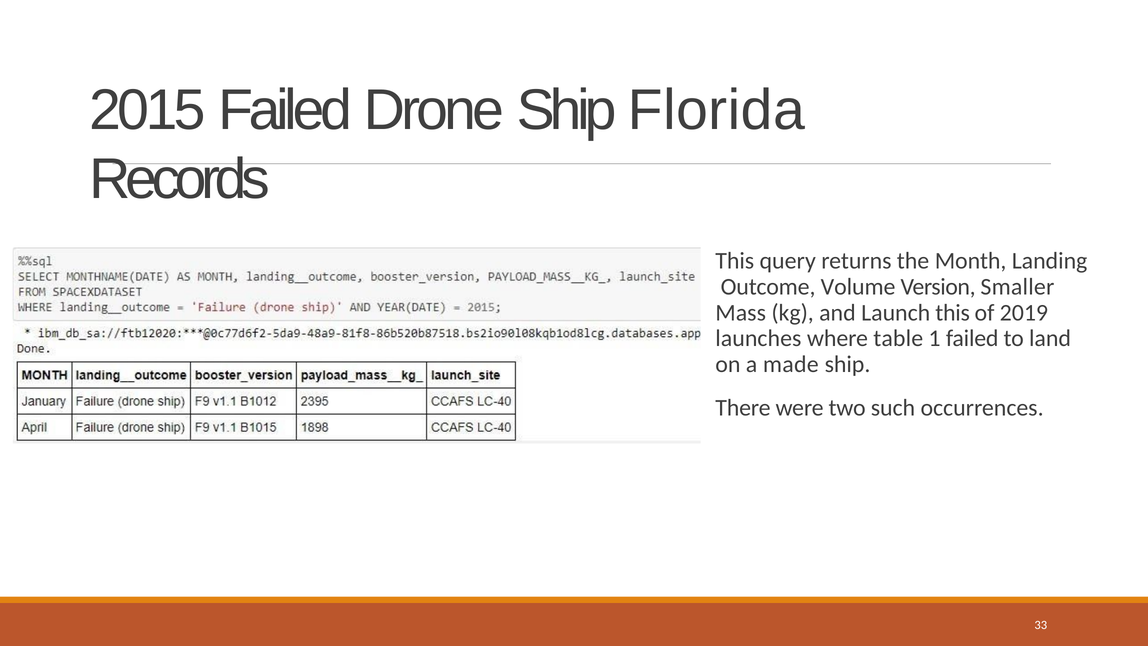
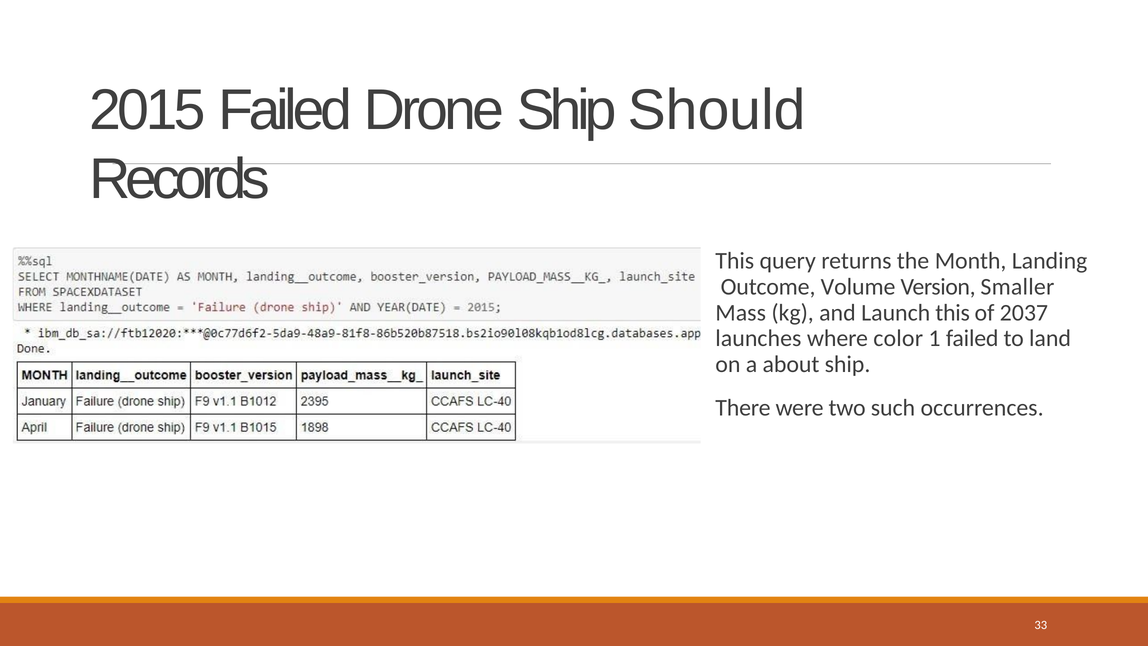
Florida: Florida -> Should
2019: 2019 -> 2037
table: table -> color
made: made -> about
